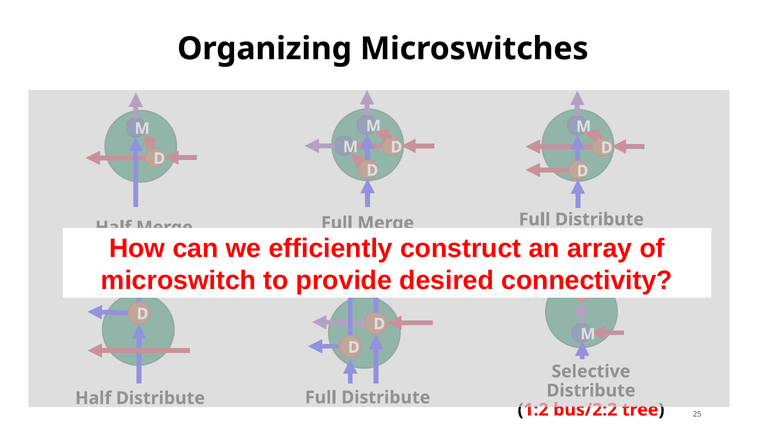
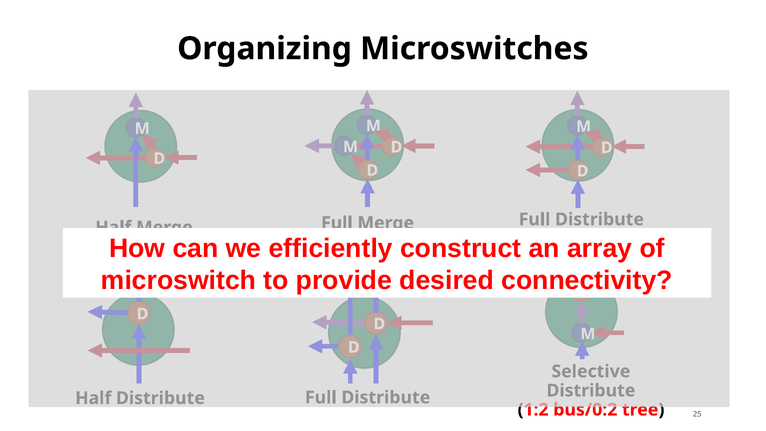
bus/2:2: bus/2:2 -> bus/0:2
